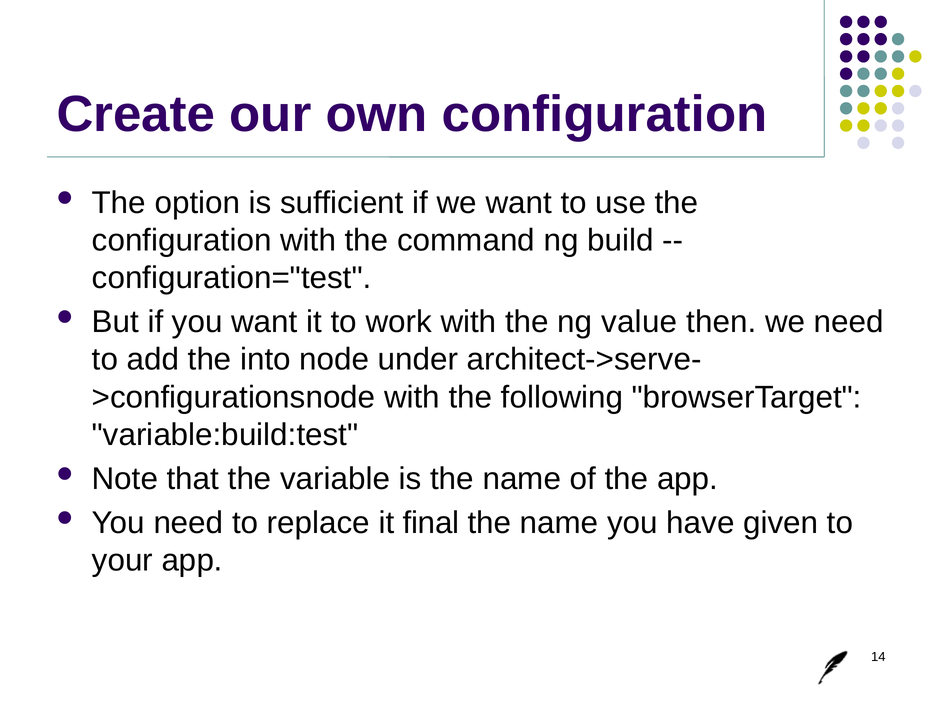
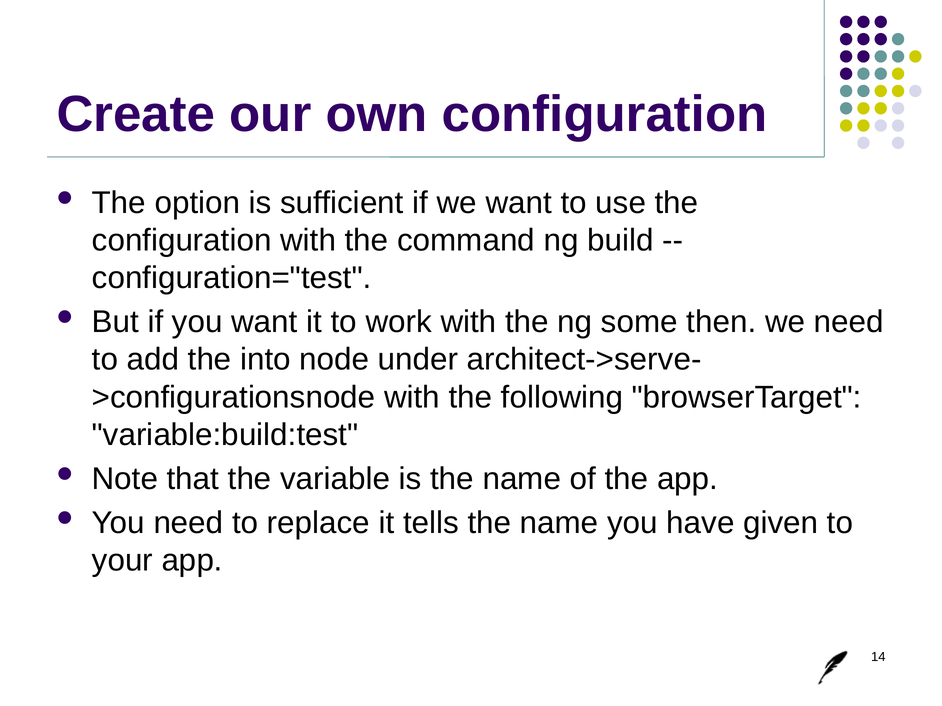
value: value -> some
final: final -> tells
